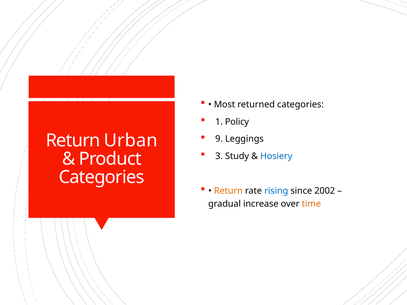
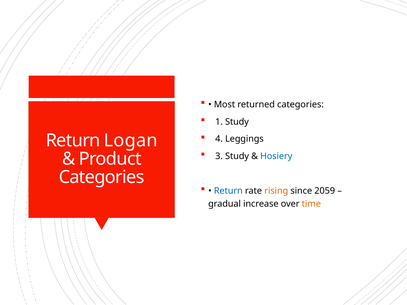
1 Policy: Policy -> Study
9: 9 -> 4
Urban: Urban -> Logan
Return at (228, 191) colour: orange -> blue
rising colour: blue -> orange
2002: 2002 -> 2059
